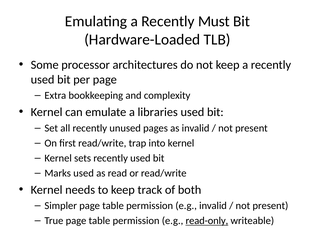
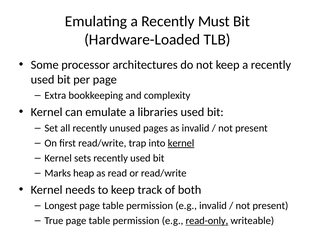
kernel at (181, 143) underline: none -> present
Marks used: used -> heap
Simpler: Simpler -> Longest
